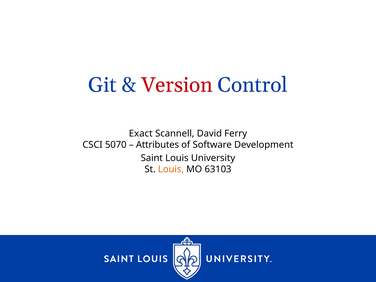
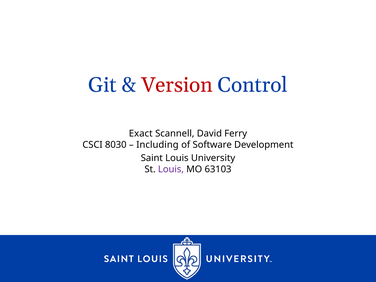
5070: 5070 -> 8030
Attributes: Attributes -> Including
Louis at (171, 169) colour: orange -> purple
